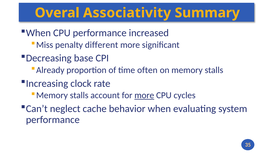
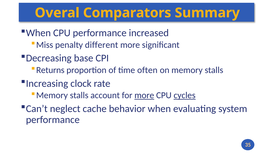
Associativity: Associativity -> Comparators
Already: Already -> Returns
cycles underline: none -> present
